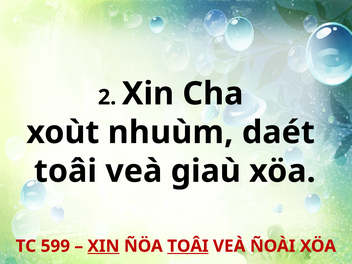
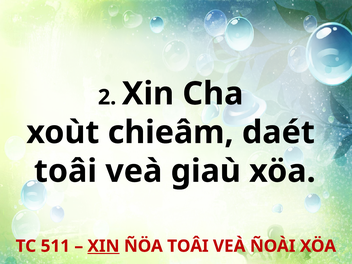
nhuùm: nhuùm -> chieâm
599: 599 -> 511
TOÂI at (188, 246) underline: present -> none
